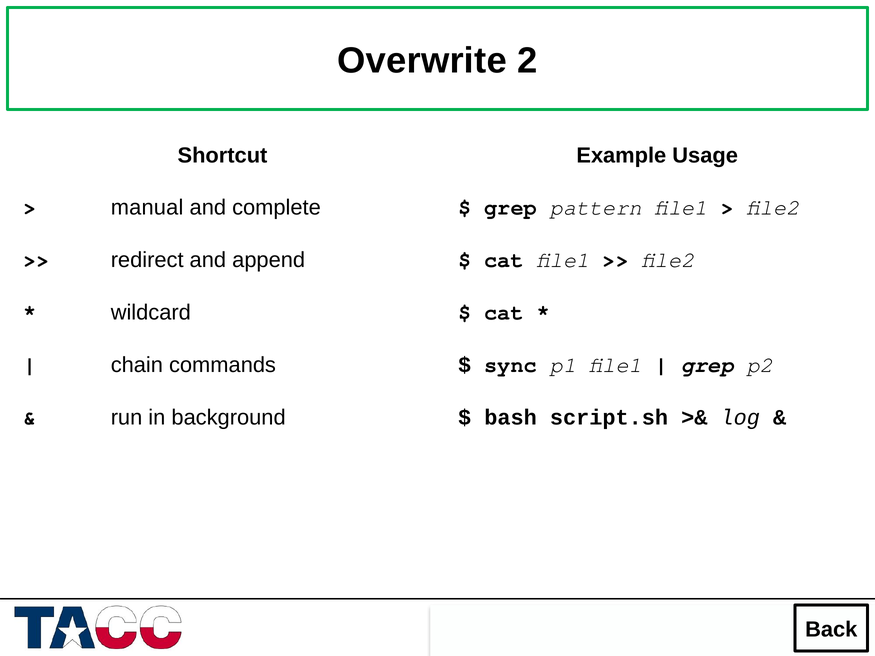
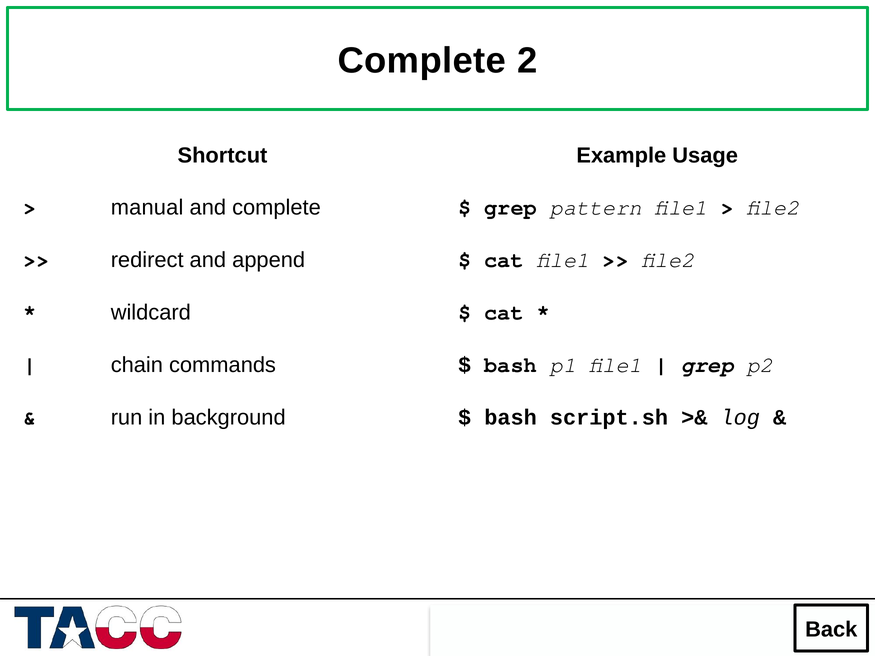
Overwrite at (422, 61): Overwrite -> Complete
sync at (511, 365): sync -> bash
